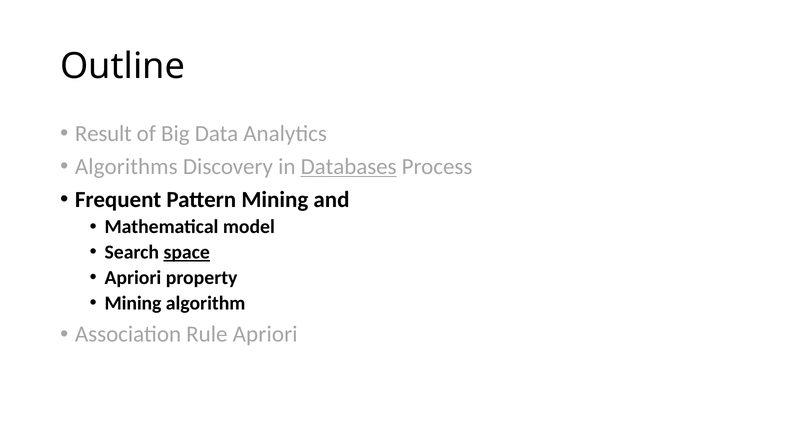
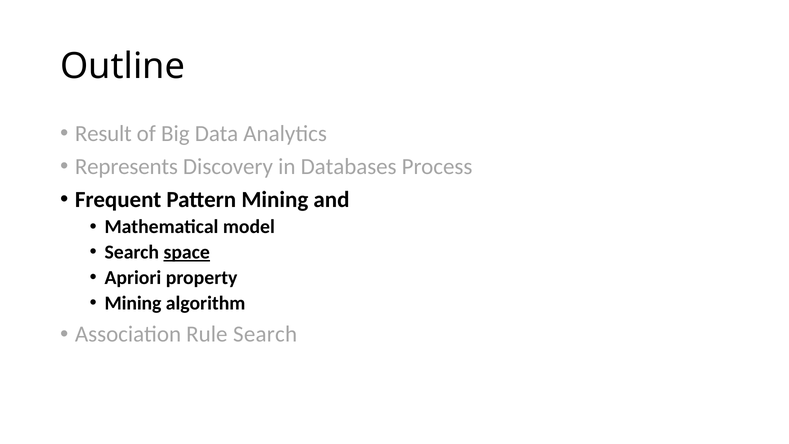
Algorithms: Algorithms -> Represents
Databases underline: present -> none
Rule Apriori: Apriori -> Search
